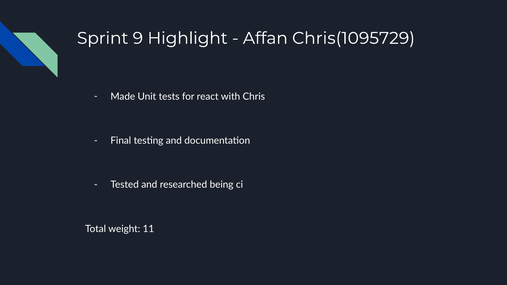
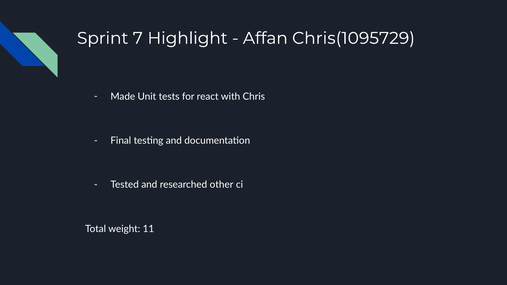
9: 9 -> 7
being: being -> other
